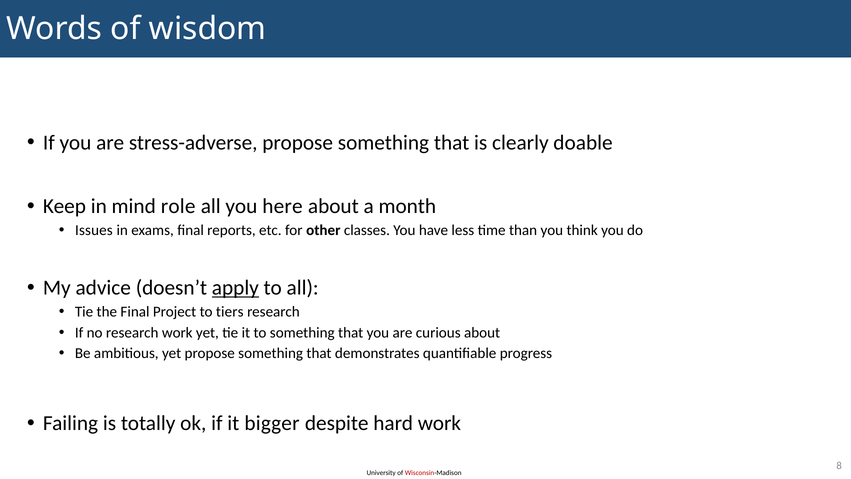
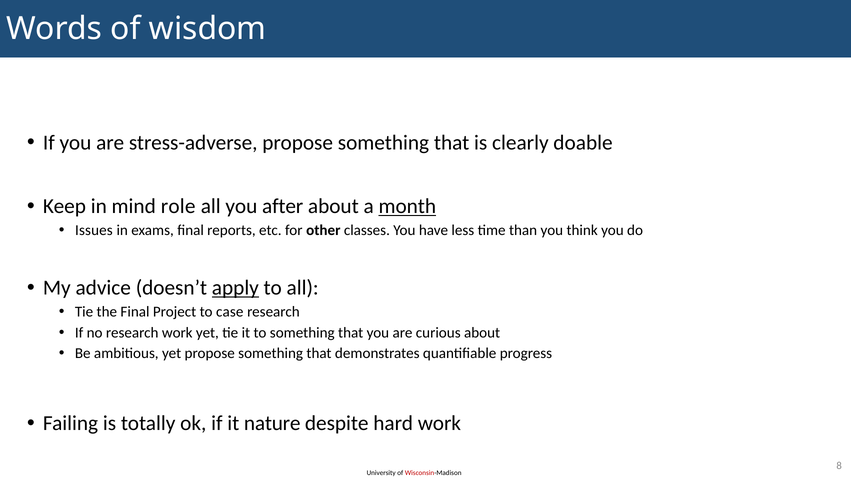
here: here -> after
month underline: none -> present
tiers: tiers -> case
bigger: bigger -> nature
